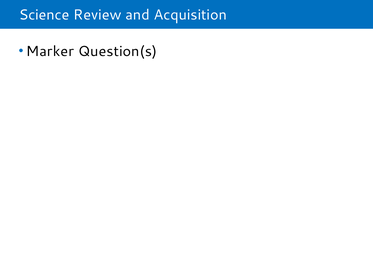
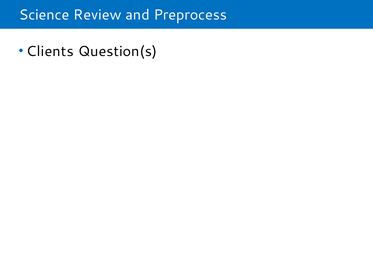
Acquisition: Acquisition -> Preprocess
Marker: Marker -> Clients
